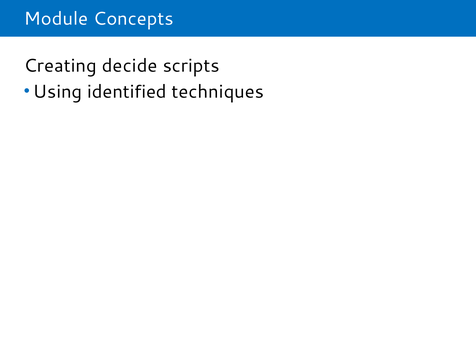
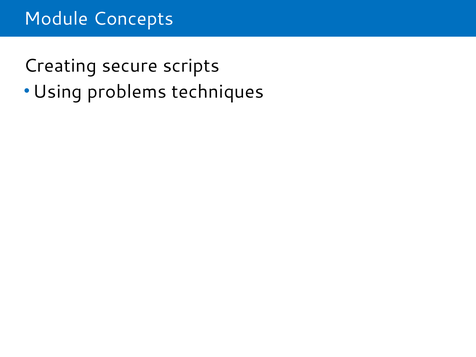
decide: decide -> secure
identified: identified -> problems
